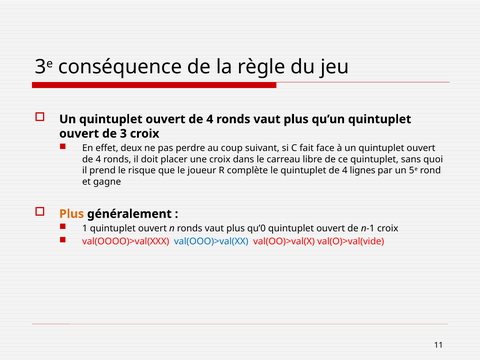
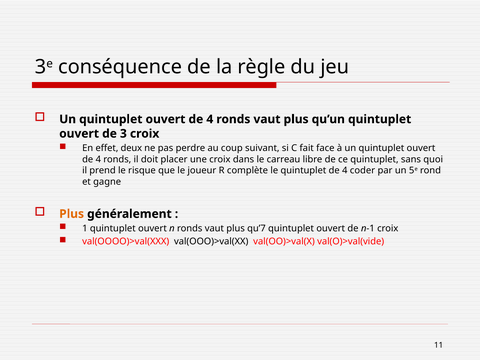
lignes: lignes -> coder
qu’0: qu’0 -> qu’7
val(OOO)>val(XX colour: blue -> black
